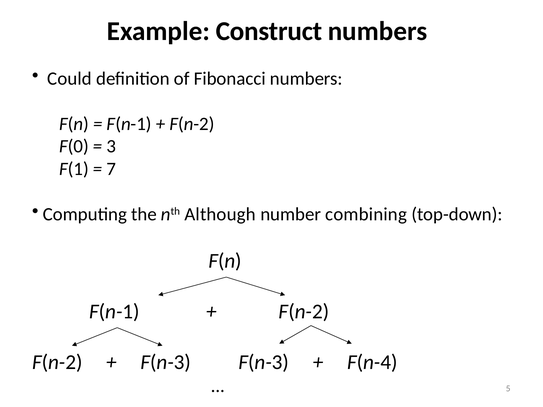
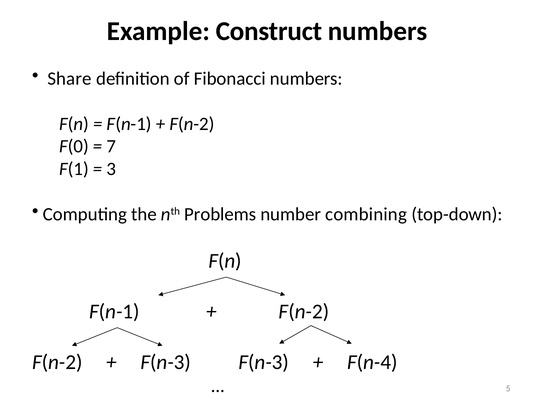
Could: Could -> Share
3: 3 -> 7
7: 7 -> 3
Although: Although -> Problems
